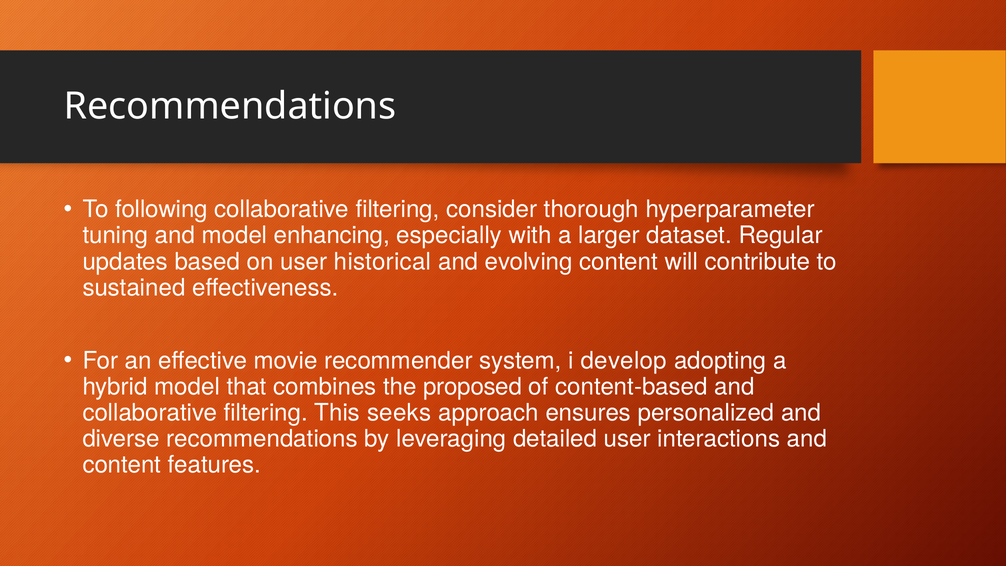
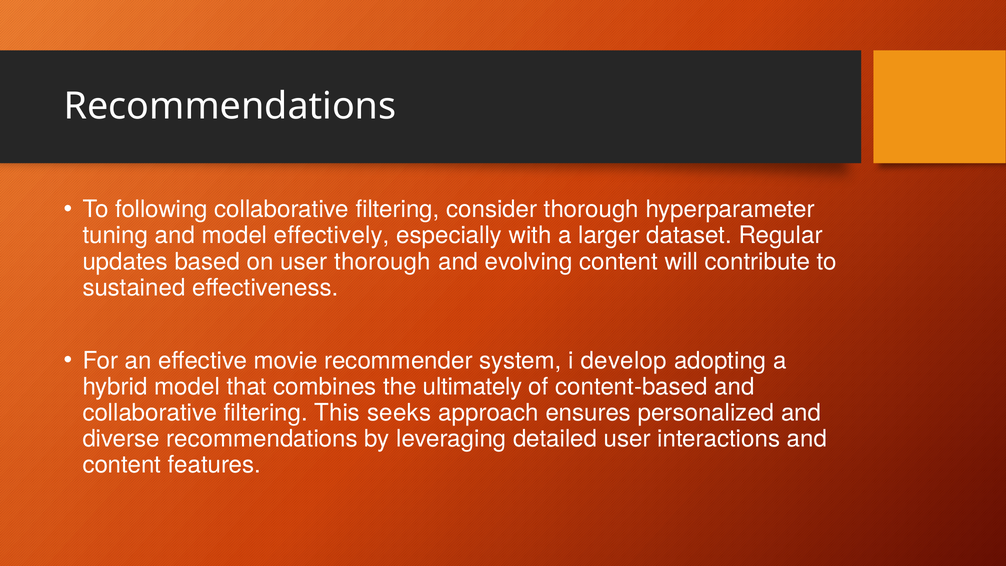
enhancing: enhancing -> effectively
user historical: historical -> thorough
proposed: proposed -> ultimately
